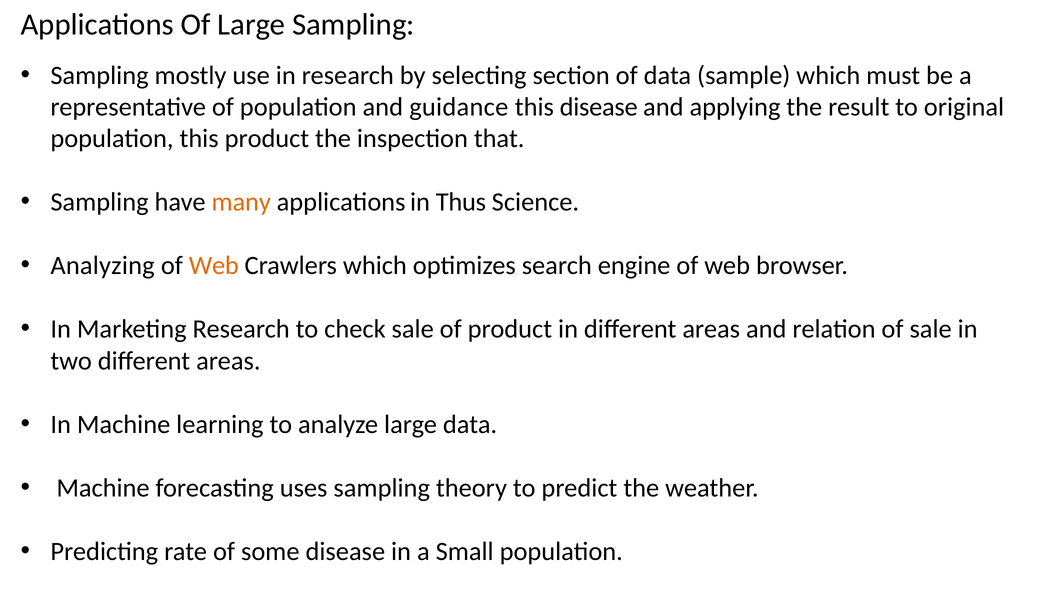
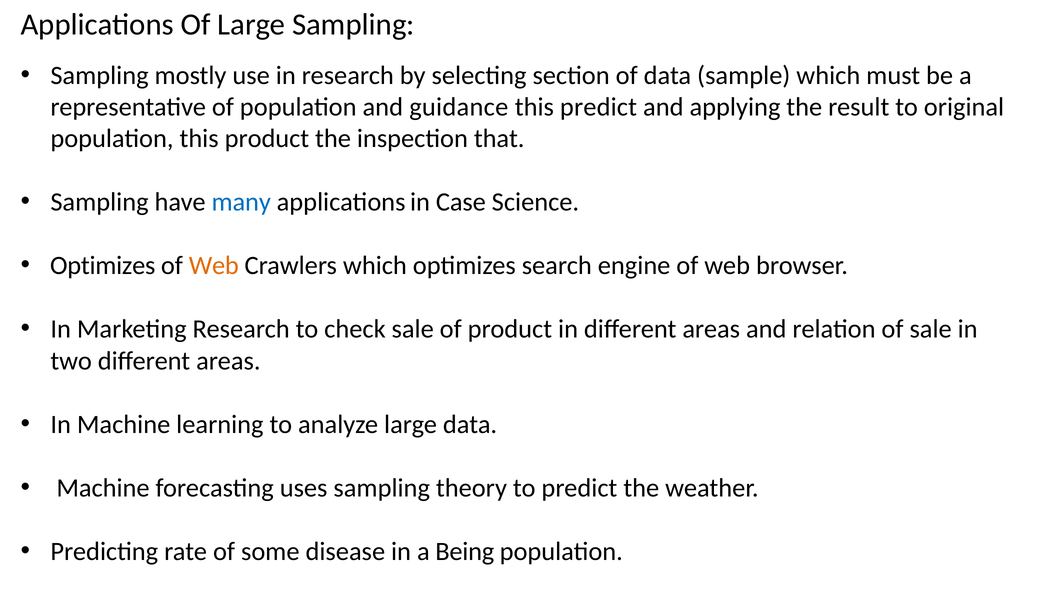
this disease: disease -> predict
many colour: orange -> blue
Thus: Thus -> Case
Analyzing at (103, 266): Analyzing -> Optimizes
Small: Small -> Being
